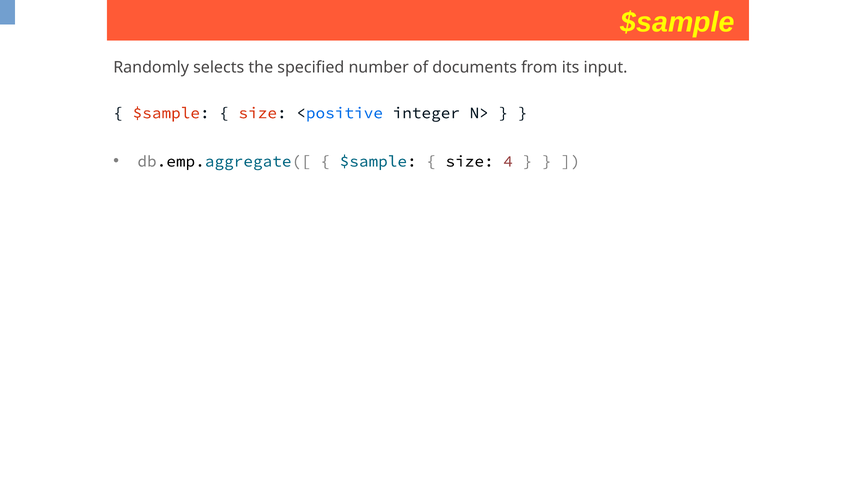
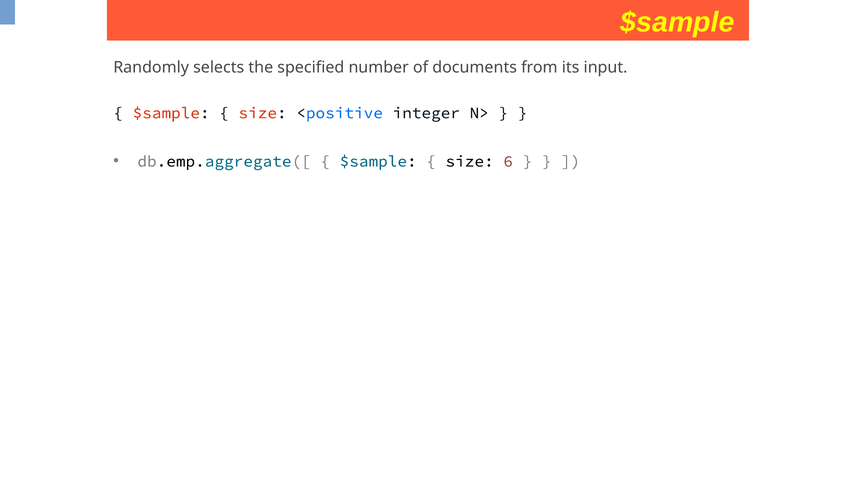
4: 4 -> 6
